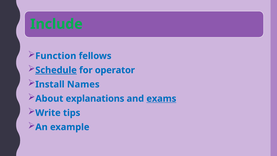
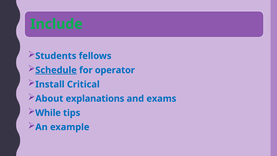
Function: Function -> Students
Names: Names -> Critical
exams underline: present -> none
Write: Write -> While
